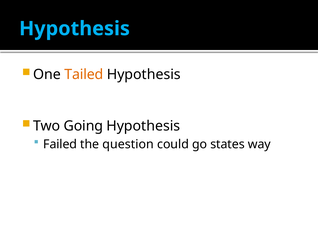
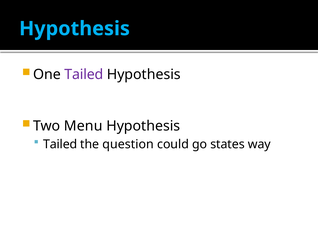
Tailed at (84, 74) colour: orange -> purple
Going: Going -> Menu
Failed at (60, 144): Failed -> Tailed
